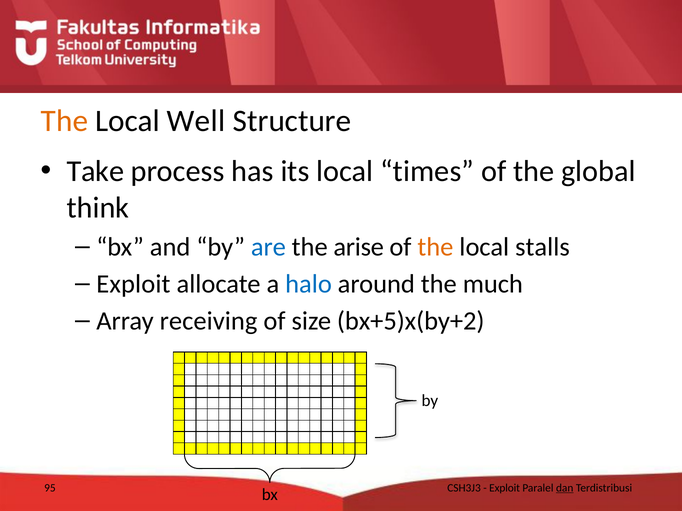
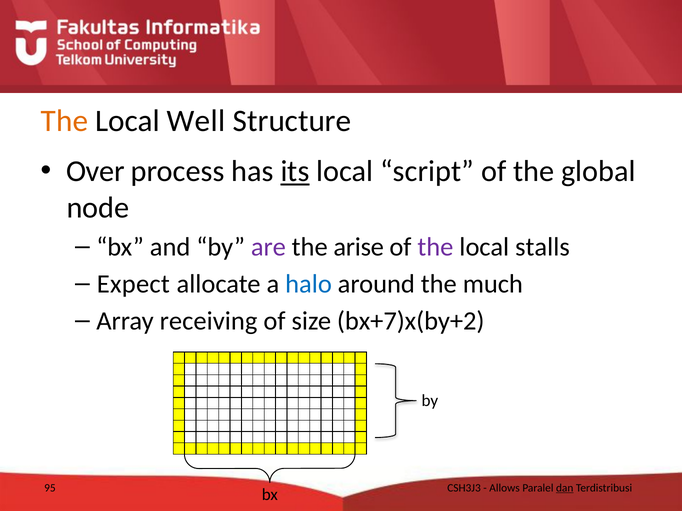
Take: Take -> Over
its underline: none -> present
times: times -> script
think: think -> node
are colour: blue -> purple
the at (435, 247) colour: orange -> purple
Exploit at (133, 284): Exploit -> Expect
bx+5)x(by+2: bx+5)x(by+2 -> bx+7)x(by+2
Exploit at (505, 488): Exploit -> Allows
